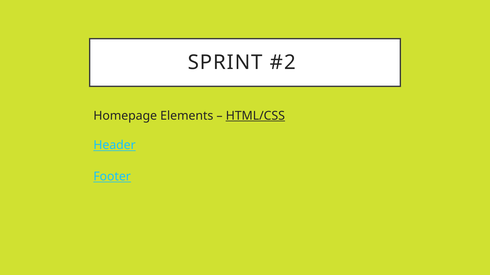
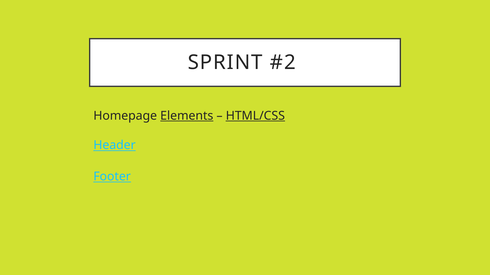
Elements underline: none -> present
